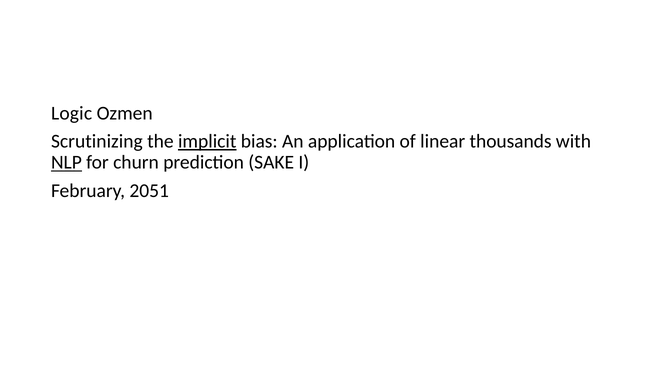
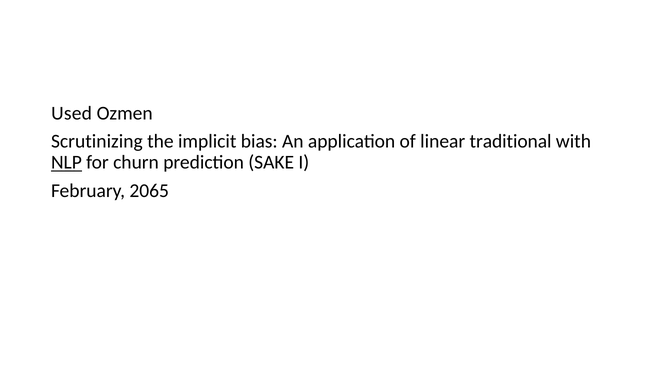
Logic: Logic -> Used
implicit underline: present -> none
thousands: thousands -> traditional
2051: 2051 -> 2065
